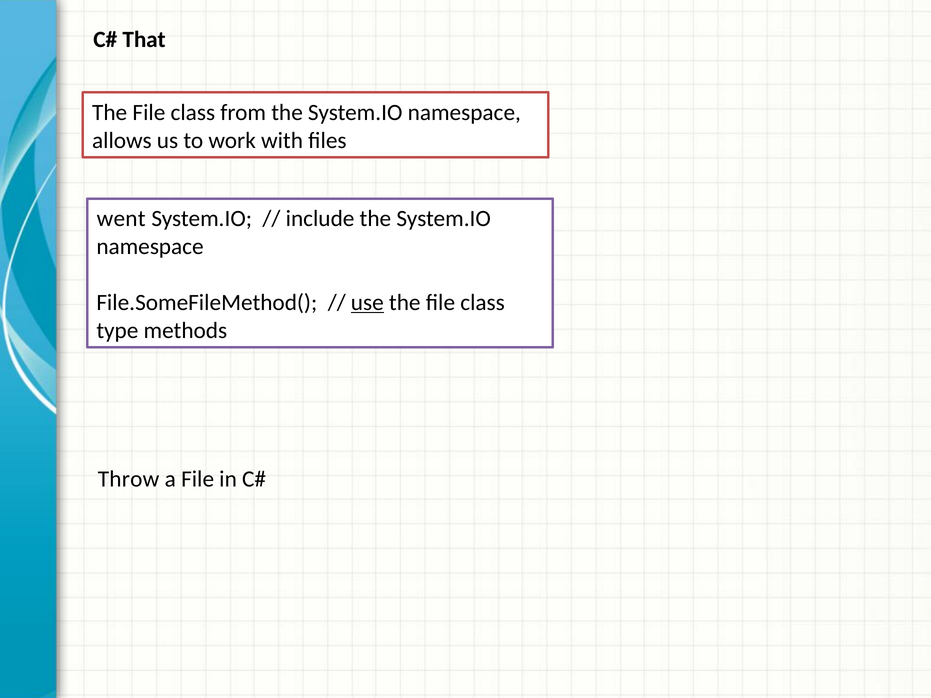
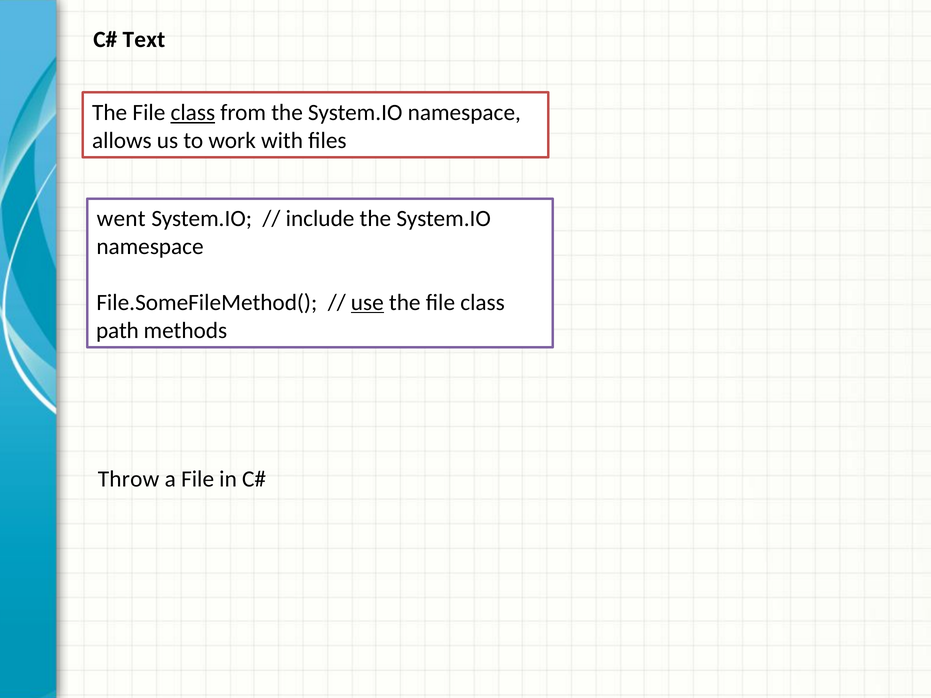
That: That -> Text
class at (193, 113) underline: none -> present
type: type -> path
